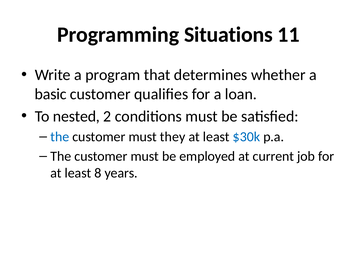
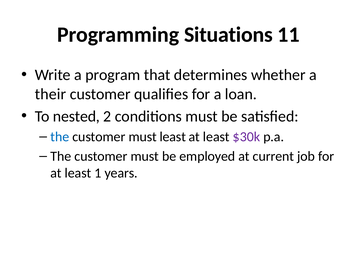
basic: basic -> their
must they: they -> least
$30k colour: blue -> purple
8: 8 -> 1
